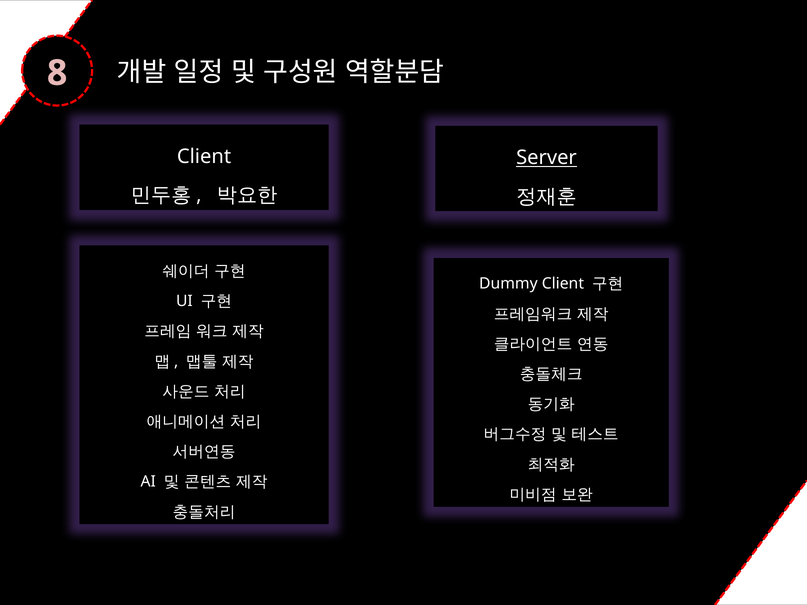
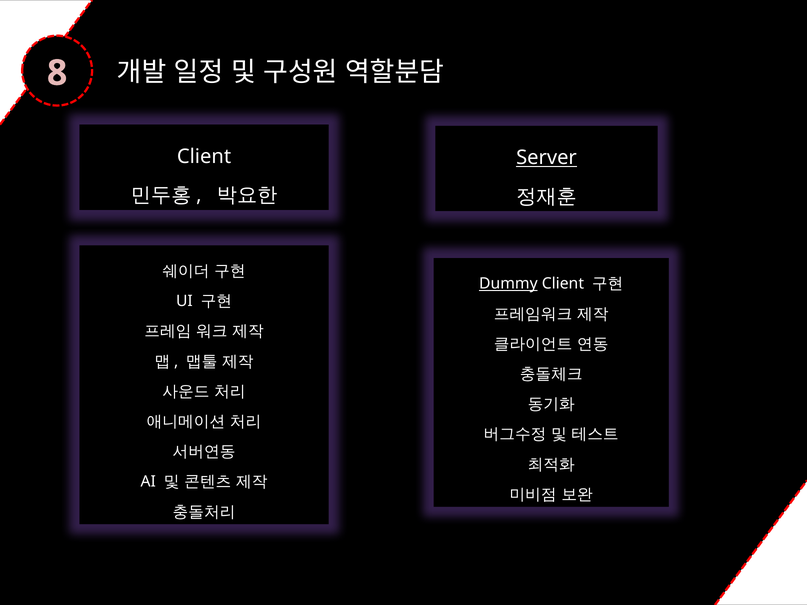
Dummy underline: none -> present
